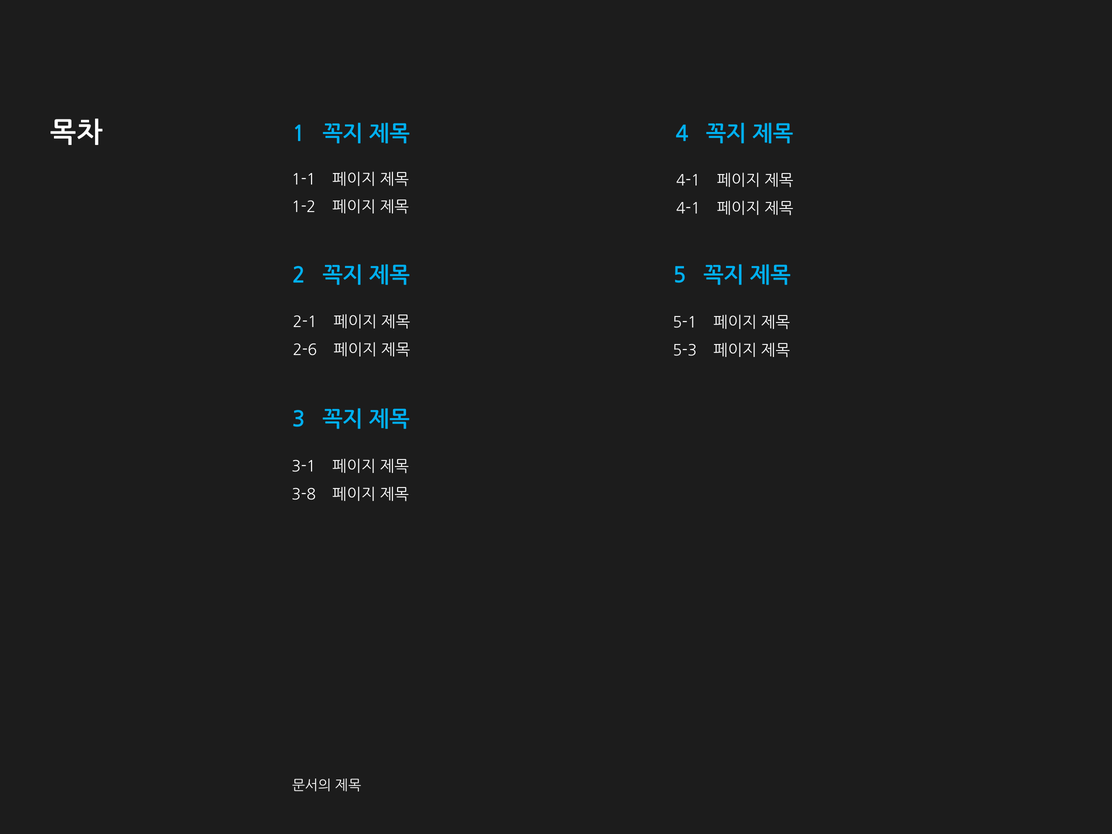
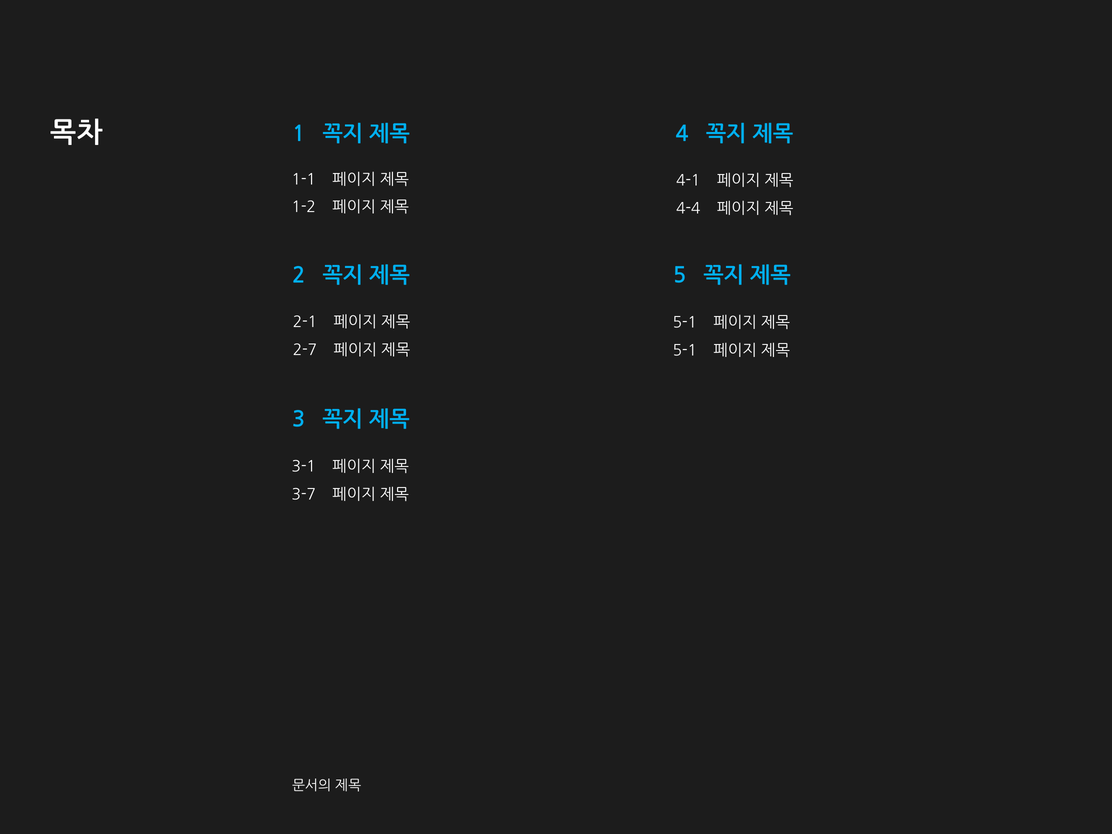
4-1 at (688, 209): 4-1 -> 4-4
2-6: 2-6 -> 2-7
5-3 at (685, 351): 5-3 -> 5-1
3-8: 3-8 -> 3-7
